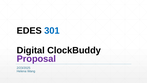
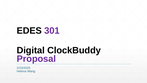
301 colour: blue -> purple
